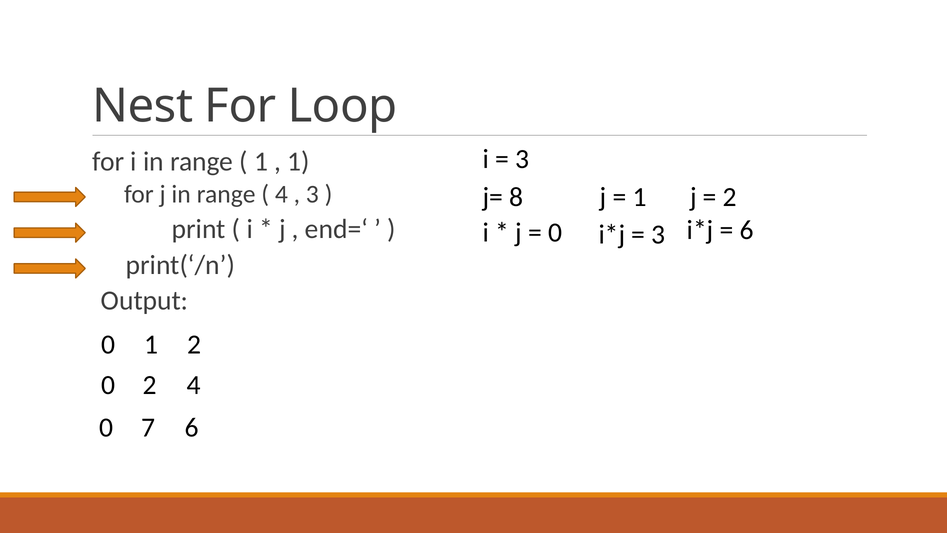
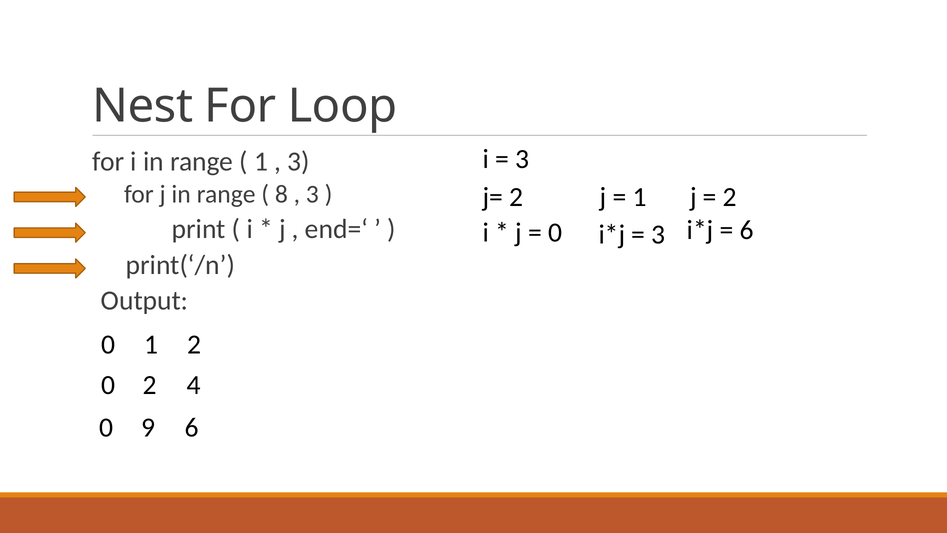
1 at (299, 162): 1 -> 3
4 at (281, 194): 4 -> 8
j= 8: 8 -> 2
7: 7 -> 9
